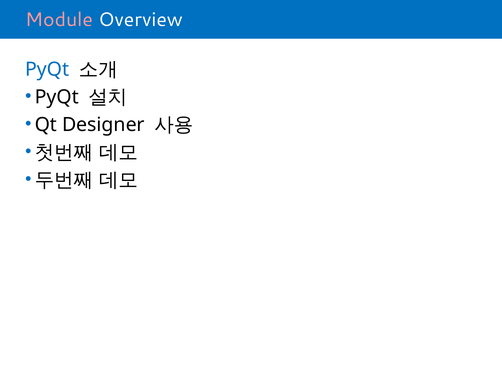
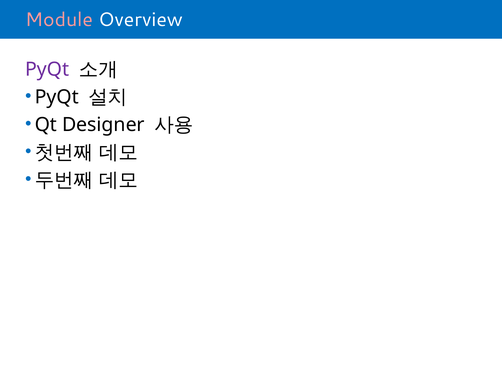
PyQt at (47, 69) colour: blue -> purple
